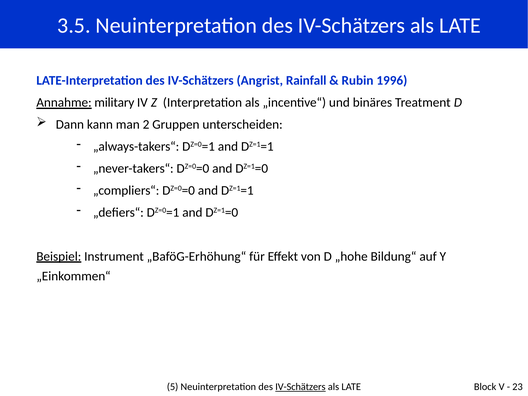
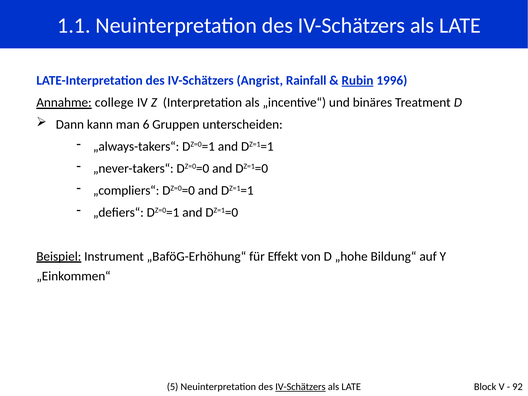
3.5: 3.5 -> 1.1
Rubin underline: none -> present
military: military -> college
2: 2 -> 6
23: 23 -> 92
